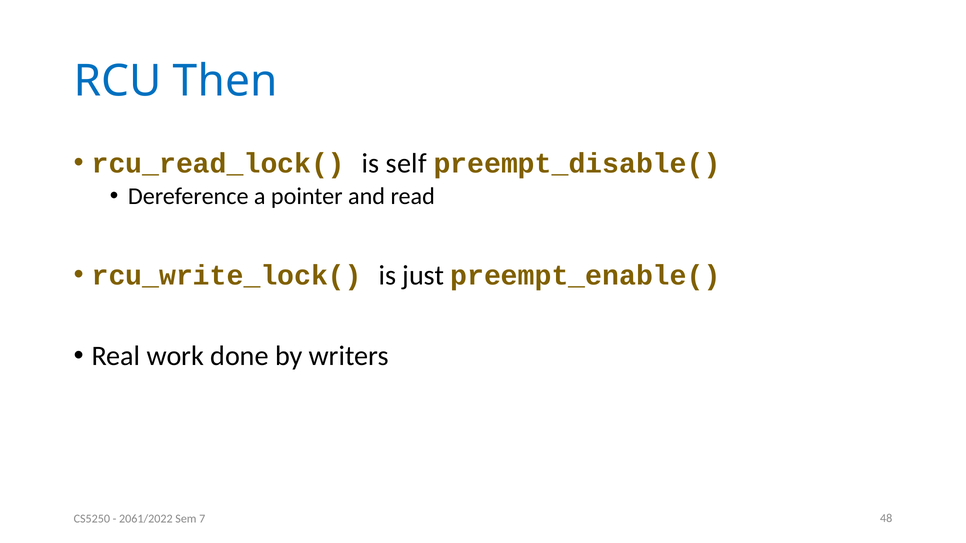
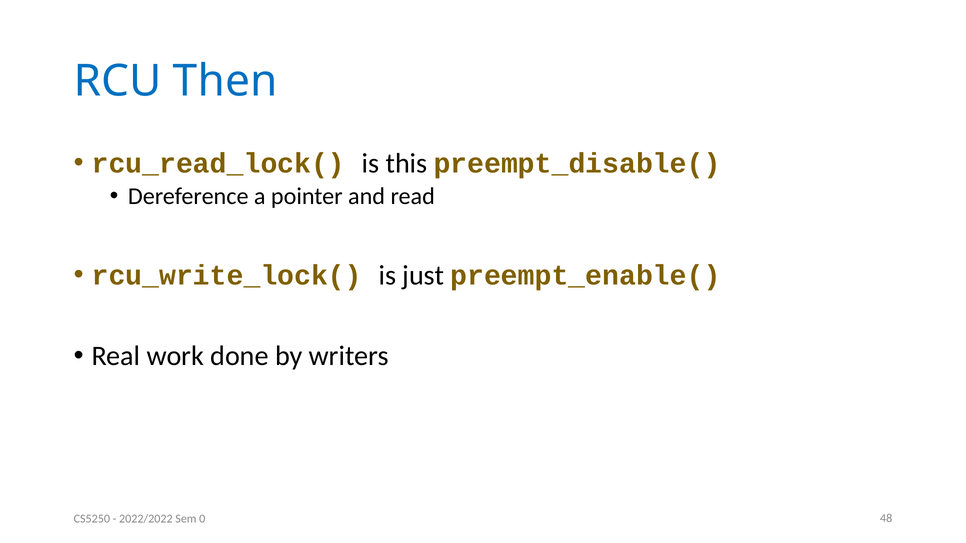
self: self -> this
2061/2022: 2061/2022 -> 2022/2022
7: 7 -> 0
